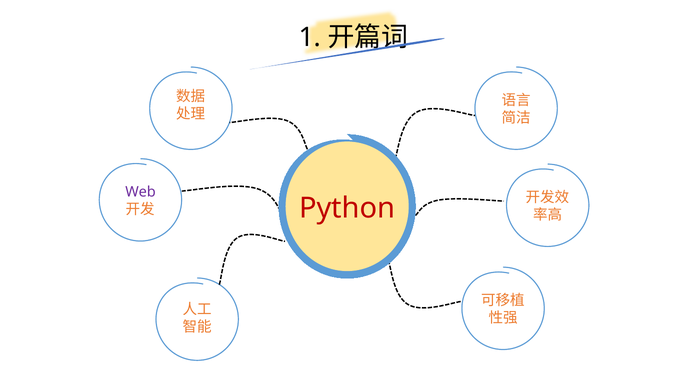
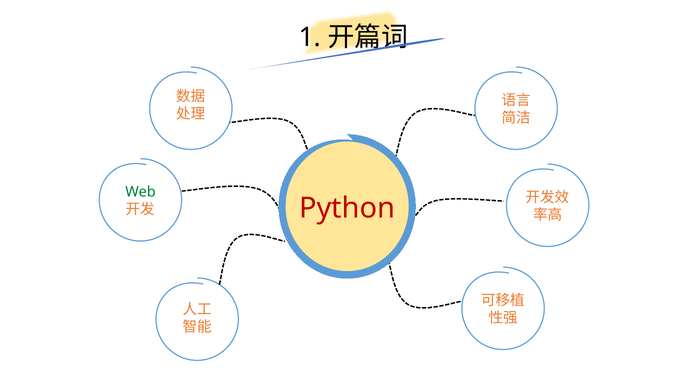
Web colour: purple -> green
